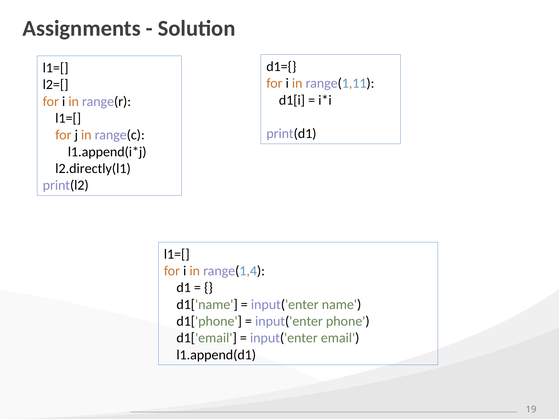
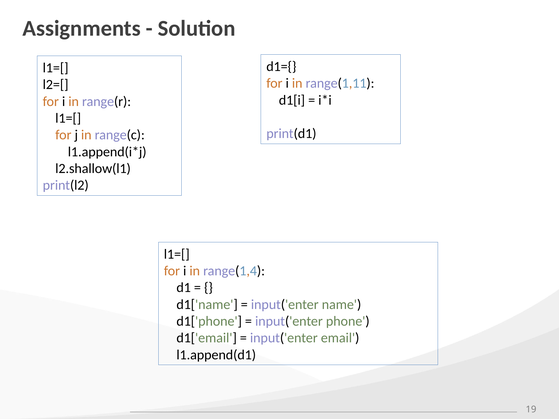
l2.directly(l1: l2.directly(l1 -> l2.shallow(l1
